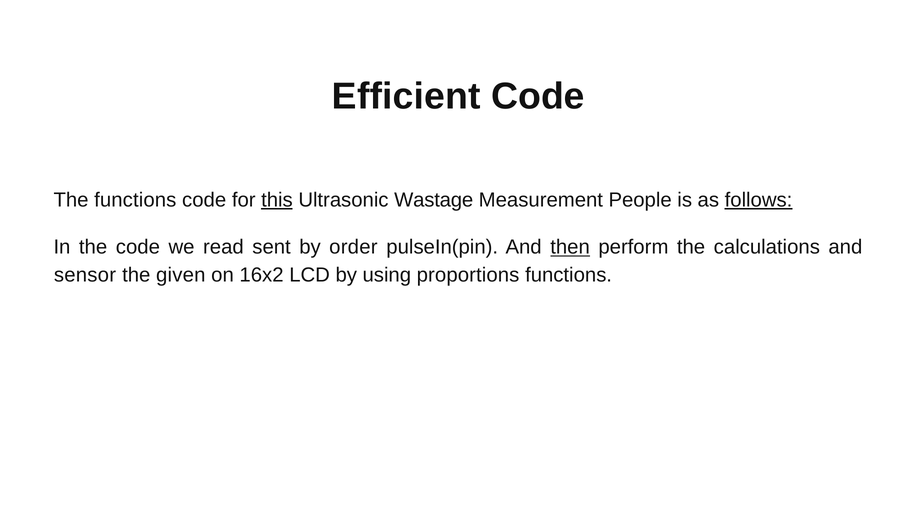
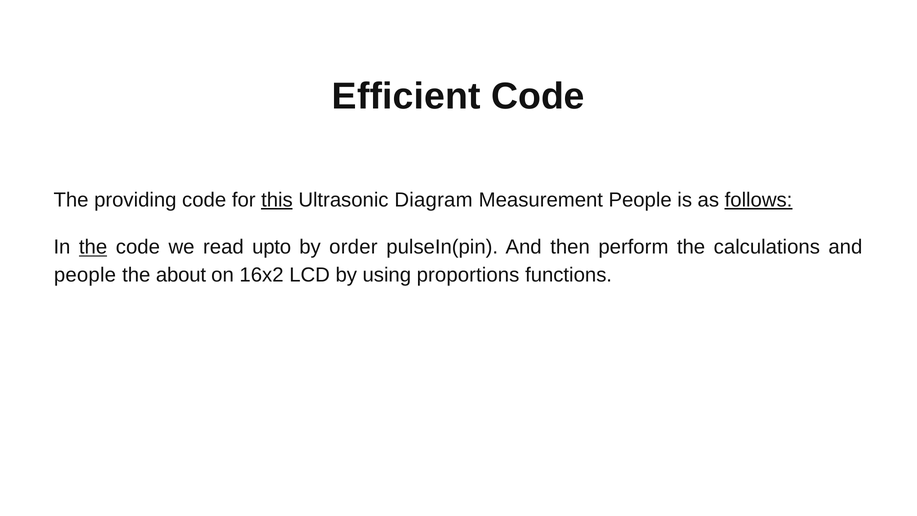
The functions: functions -> providing
Wastage: Wastage -> Diagram
the at (93, 247) underline: none -> present
sent: sent -> upto
then underline: present -> none
sensor at (85, 275): sensor -> people
given: given -> about
